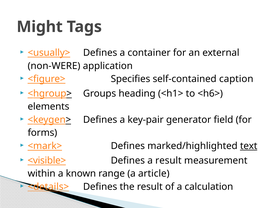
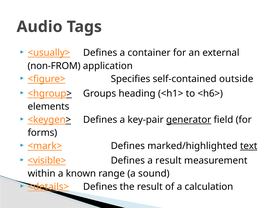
Might: Might -> Audio
non-WERE: non-WERE -> non-FROM
caption: caption -> outside
generator underline: none -> present
article: article -> sound
